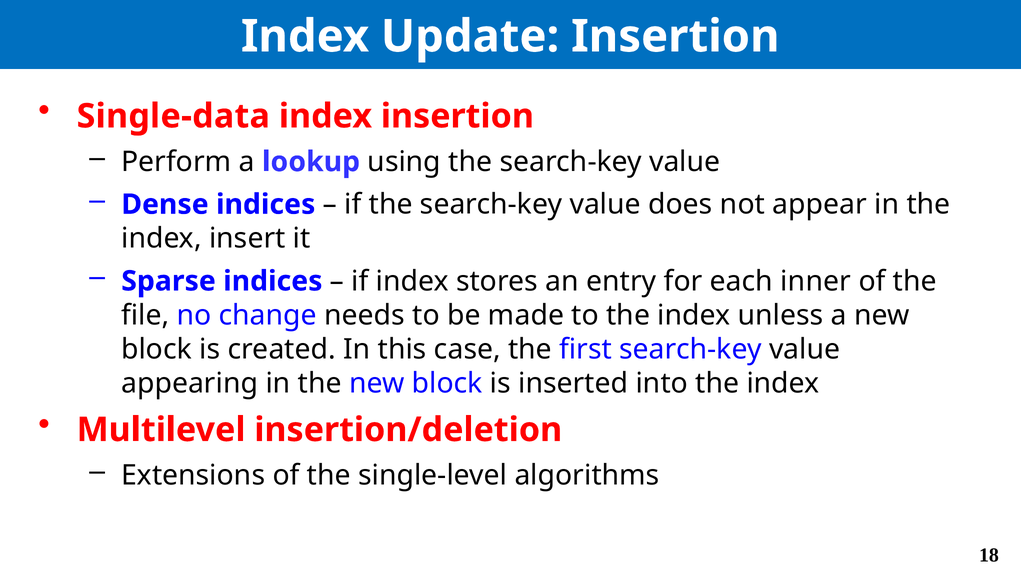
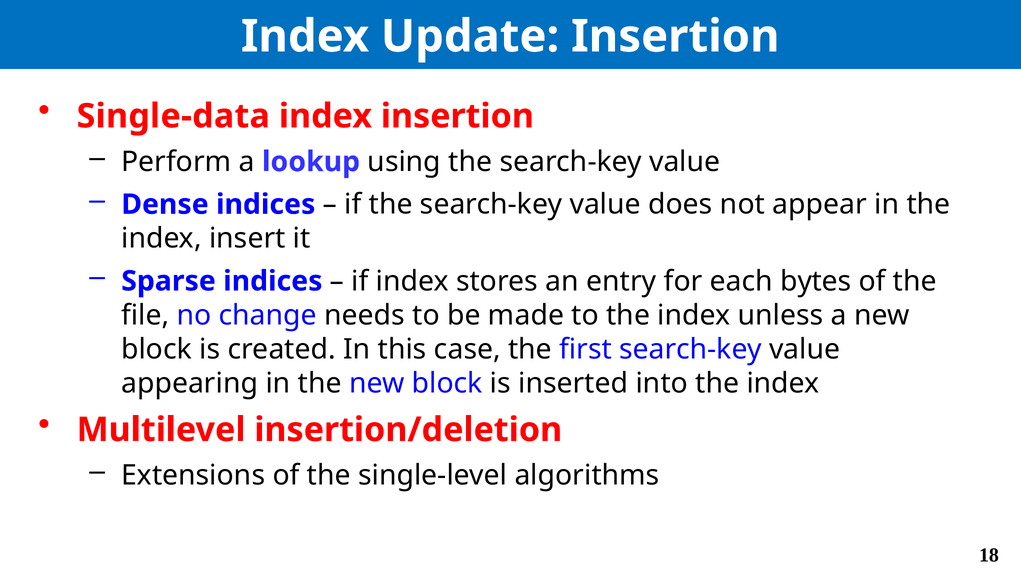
inner: inner -> bytes
